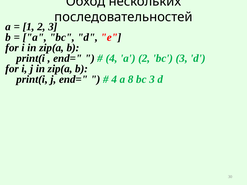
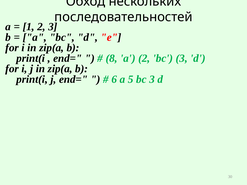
4 at (112, 58): 4 -> 8
4 at (114, 79): 4 -> 6
8: 8 -> 5
